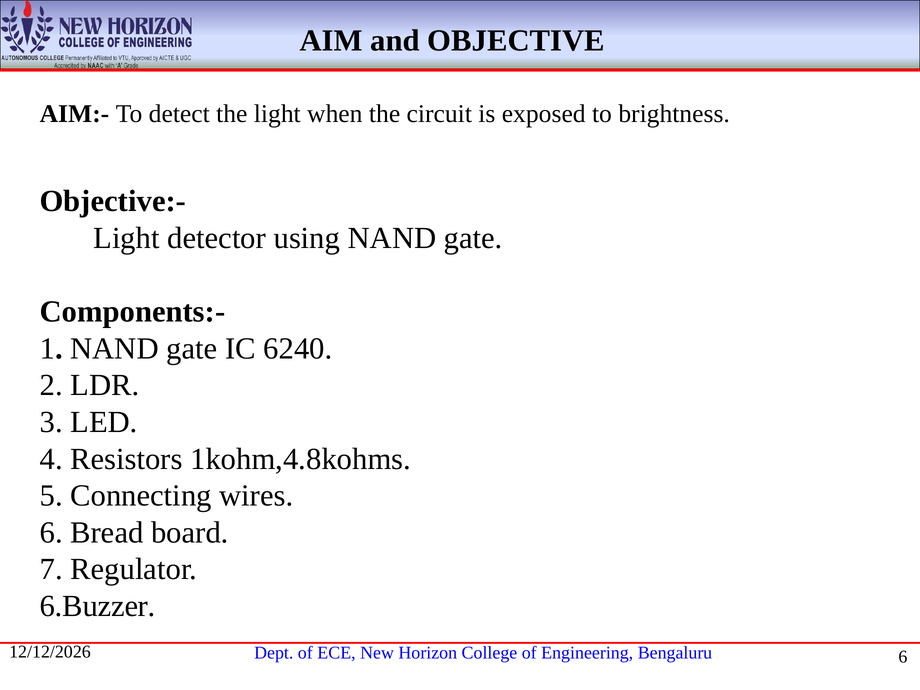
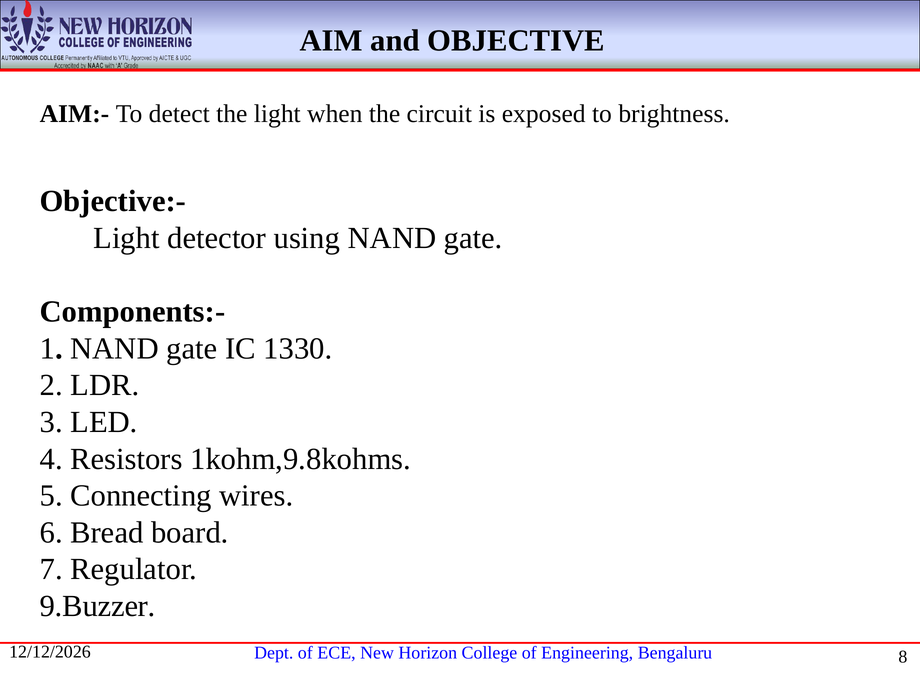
6240: 6240 -> 1330
1kohm,4.8kohms: 1kohm,4.8kohms -> 1kohm,9.8kohms
6.Buzzer: 6.Buzzer -> 9.Buzzer
6 at (903, 657): 6 -> 8
